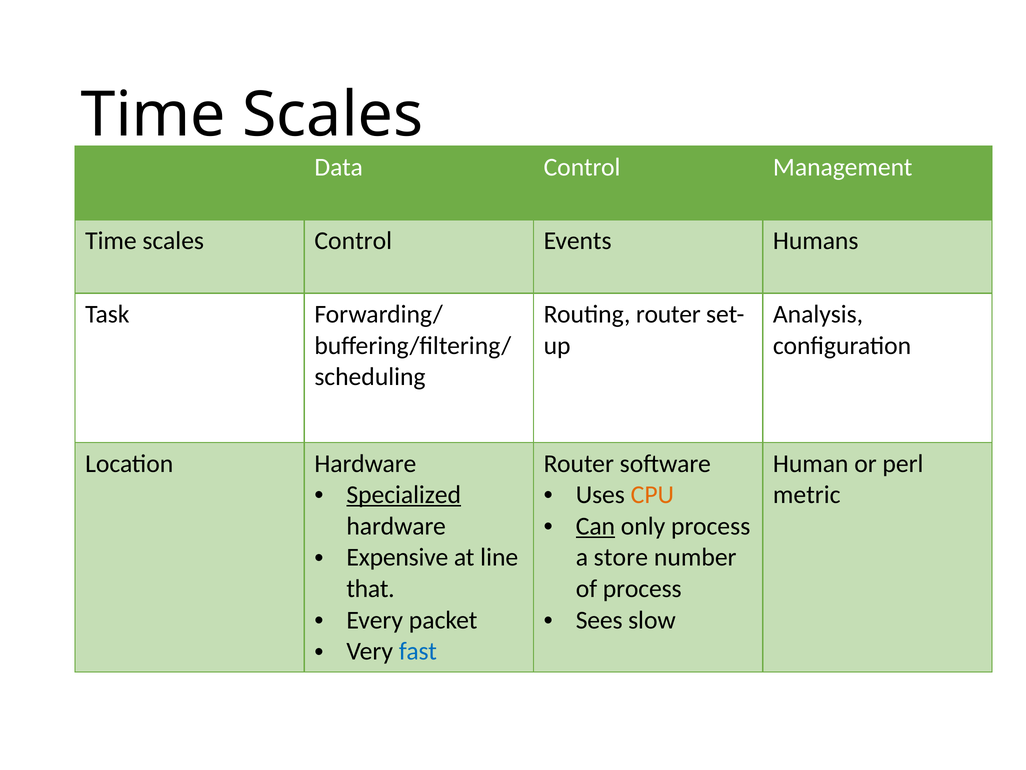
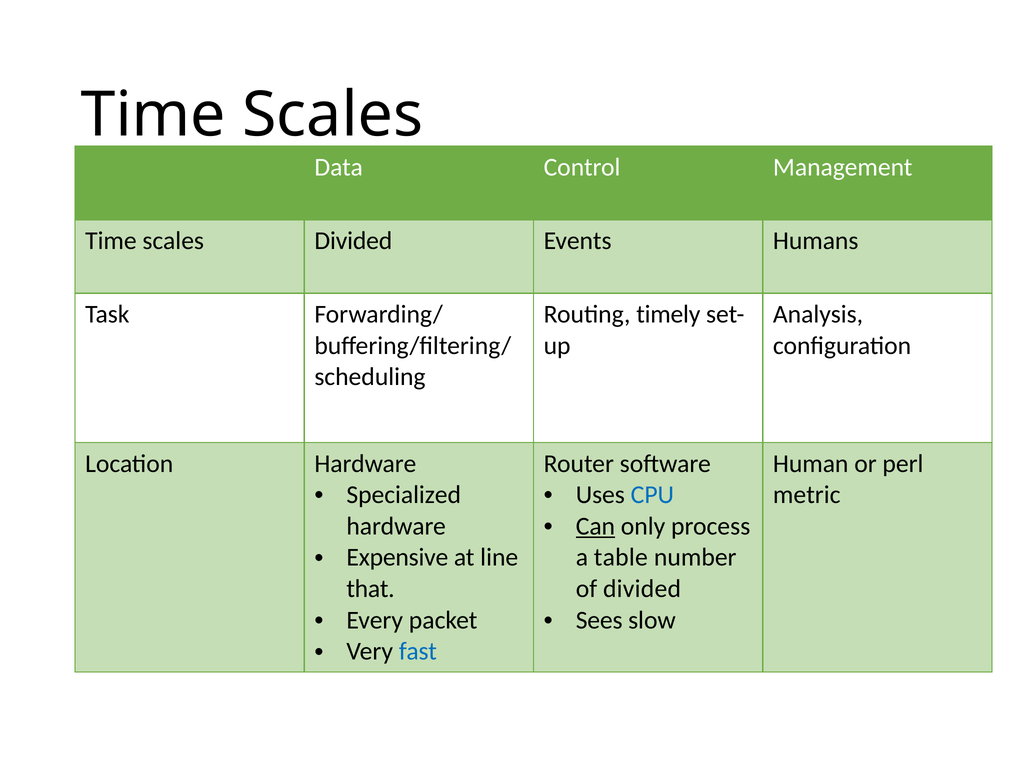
scales Control: Control -> Divided
Routing router: router -> timely
Specialized underline: present -> none
CPU colour: orange -> blue
store: store -> table
of process: process -> divided
